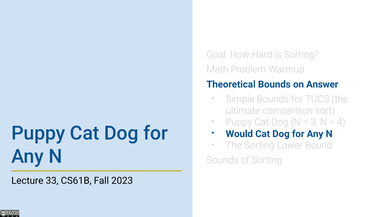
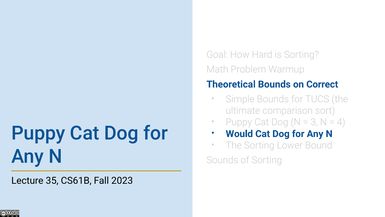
Answer: Answer -> Correct
33: 33 -> 35
